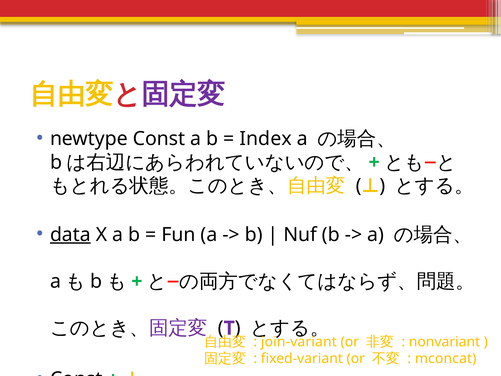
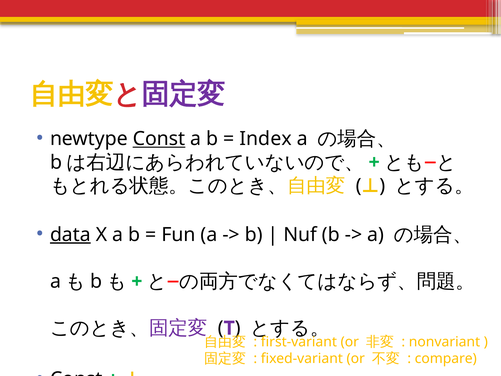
Const at (159, 139) underline: none -> present
join-variant: join-variant -> first-variant
mconcat: mconcat -> compare
